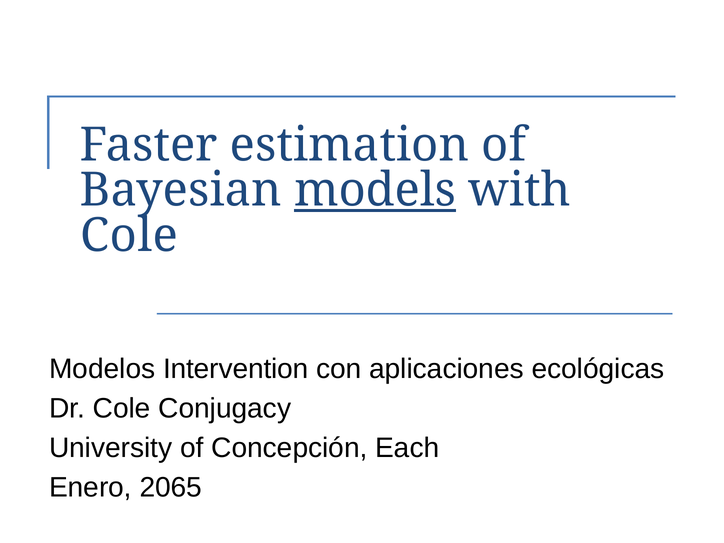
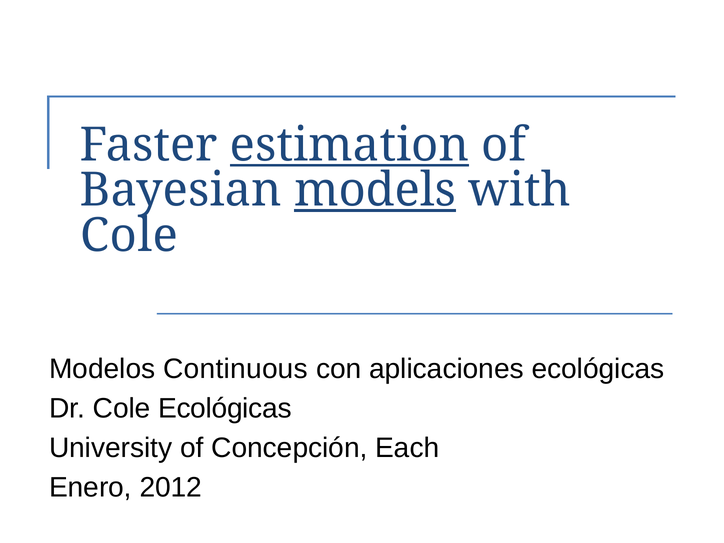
estimation underline: none -> present
Intervention: Intervention -> Continuous
Cole Conjugacy: Conjugacy -> Ecológicas
2065: 2065 -> 2012
